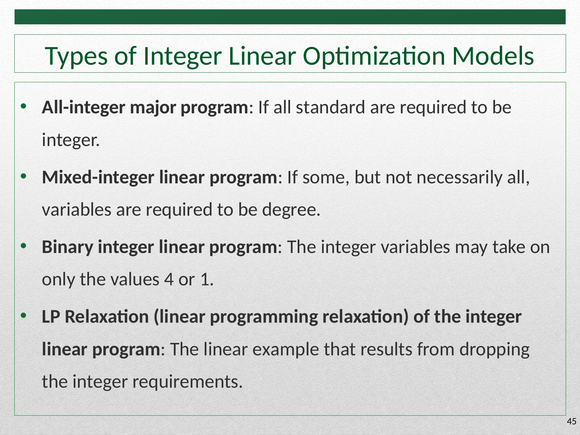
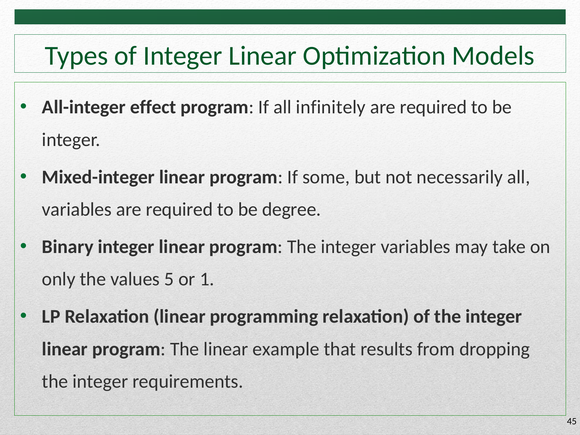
major: major -> effect
standard: standard -> infinitely
4: 4 -> 5
